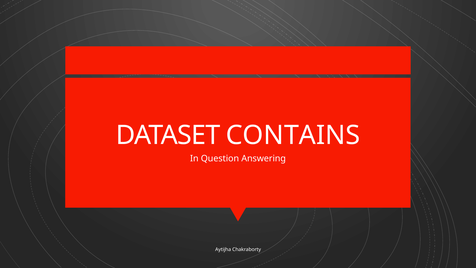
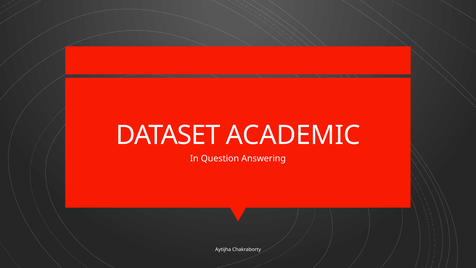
CONTAINS: CONTAINS -> ACADEMIC
